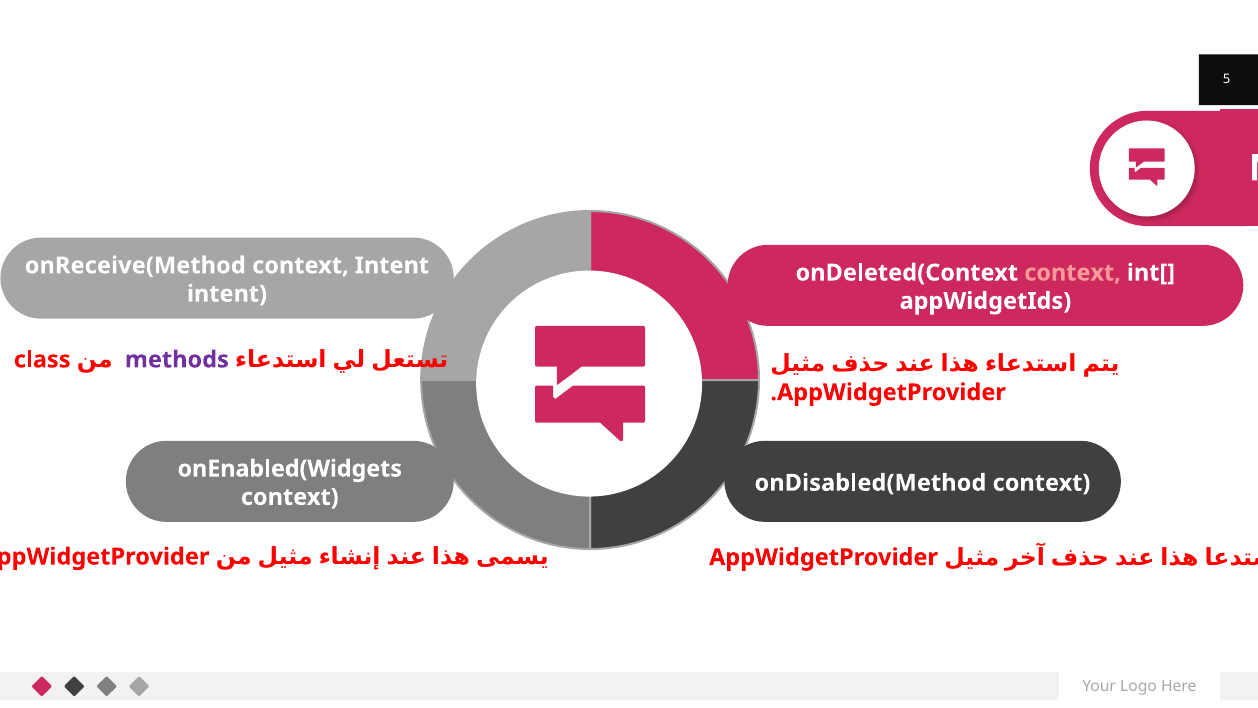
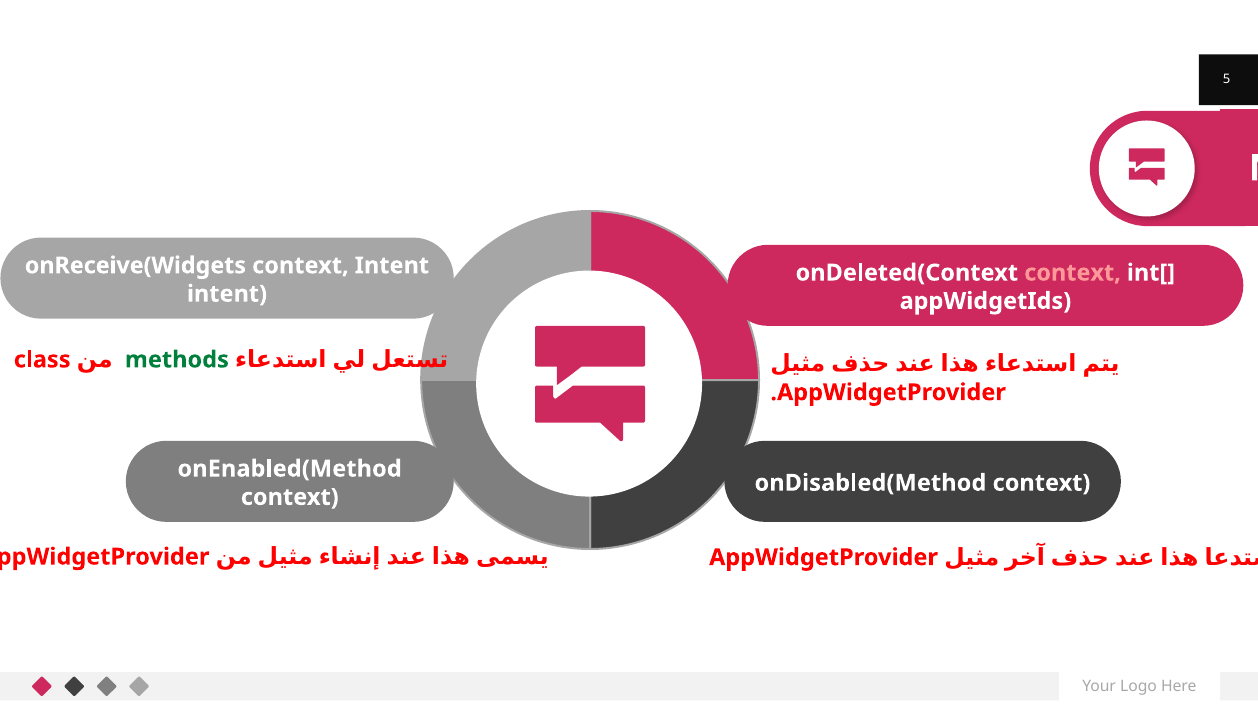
onReceive(Method: onReceive(Method -> onReceive(Widgets
methods colour: purple -> green
onEnabled(Widgets: onEnabled(Widgets -> onEnabled(Method
